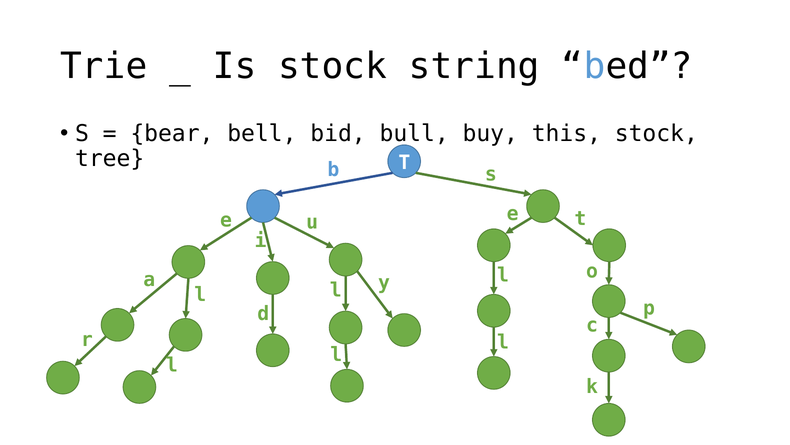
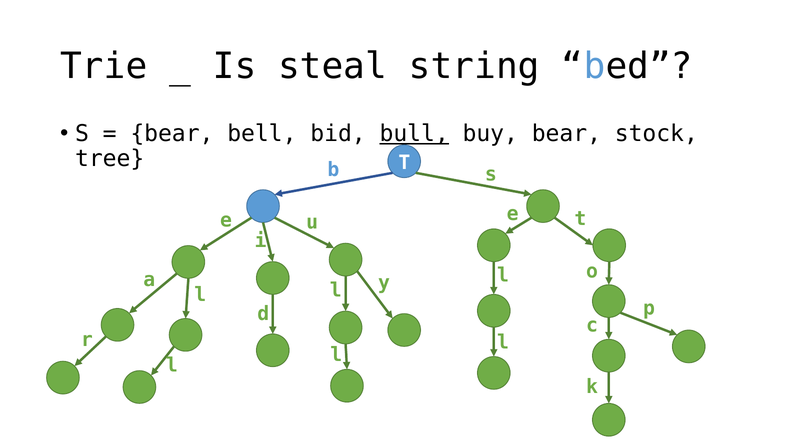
Is stock: stock -> steal
bull underline: none -> present
buy this: this -> bear
